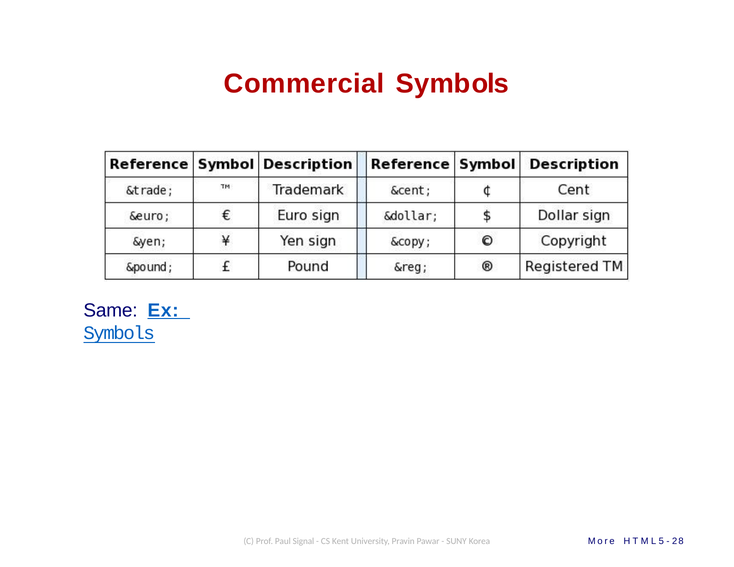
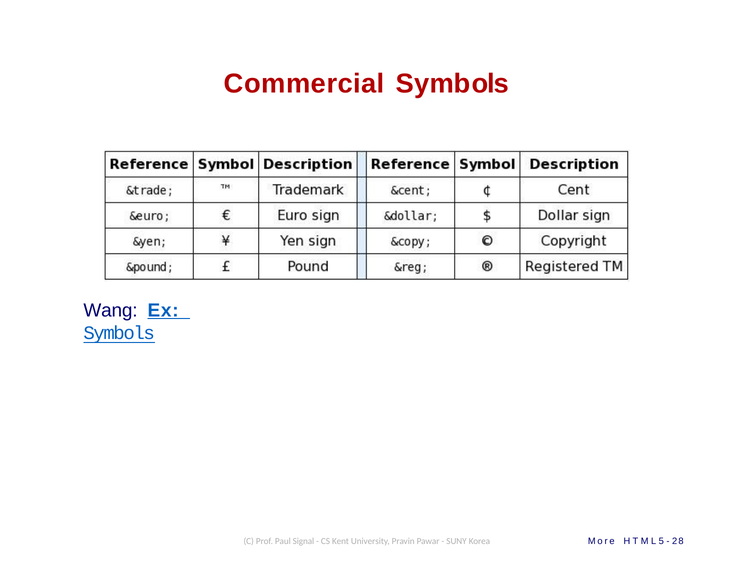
Same: Same -> Wang
